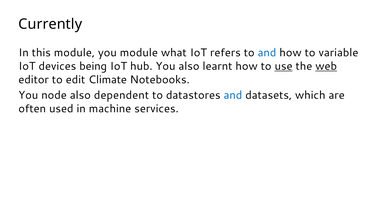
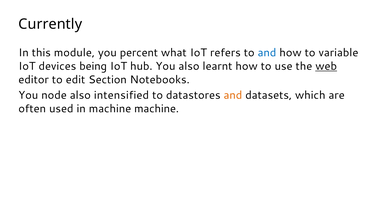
you module: module -> percent
use underline: present -> none
Climate: Climate -> Section
dependent: dependent -> intensified
and at (233, 95) colour: blue -> orange
machine services: services -> machine
